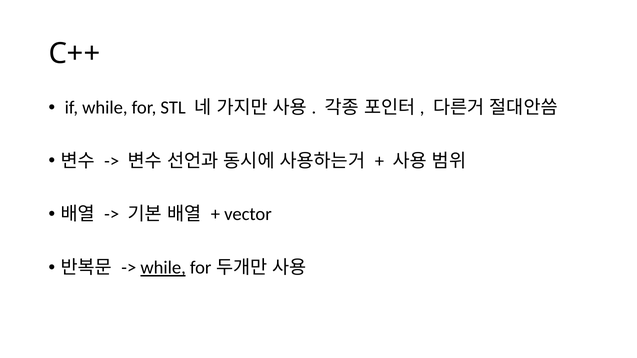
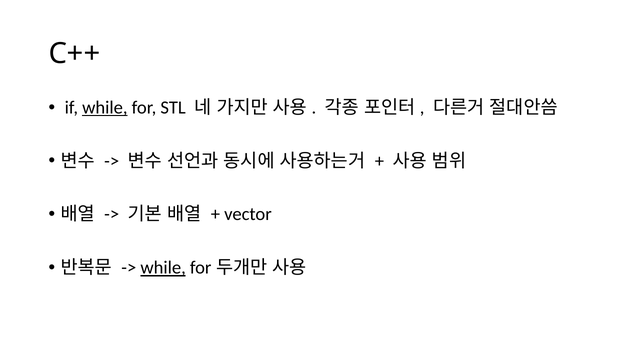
while at (105, 108) underline: none -> present
